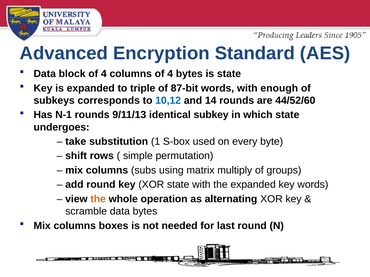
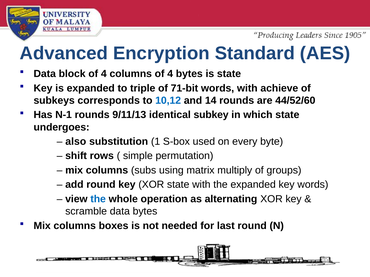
87-bit: 87-bit -> 71-bit
enough: enough -> achieve
take: take -> also
the at (98, 199) colour: orange -> blue
